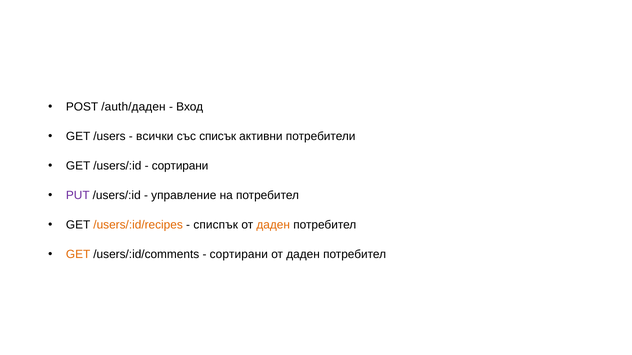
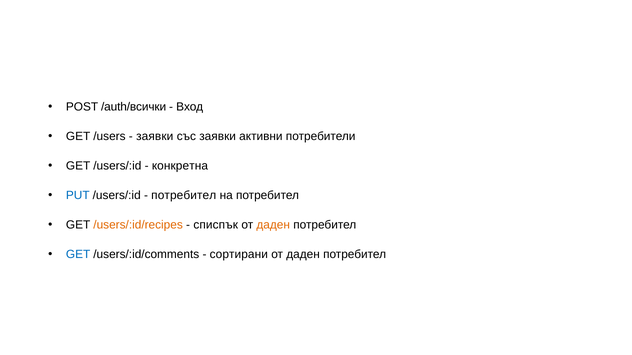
/auth/даден: /auth/даден -> /auth/всички
всички at (155, 137): всички -> заявки
със списък: списък -> заявки
сортирани at (180, 166): сортирани -> конкретна
PUT colour: purple -> blue
управление at (184, 196): управление -> потребител
GET at (78, 255) colour: orange -> blue
